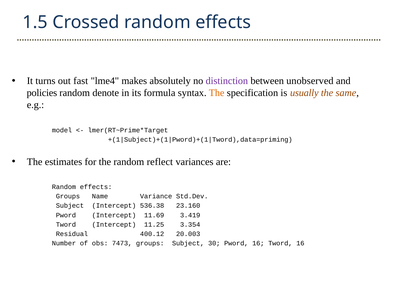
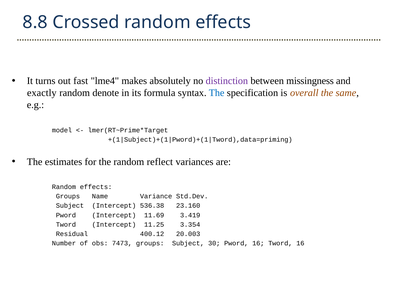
1.5: 1.5 -> 8.8
unobserved: unobserved -> missingness
policies: policies -> exactly
The at (217, 93) colour: orange -> blue
usually: usually -> overall
